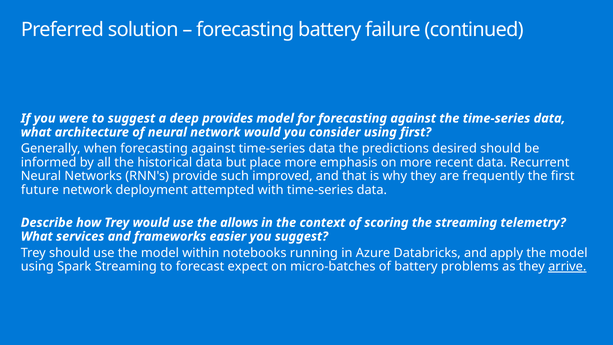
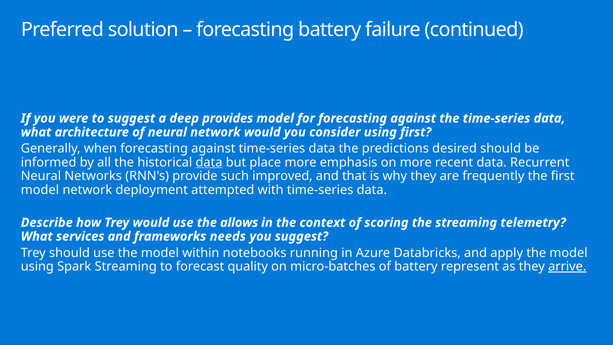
data at (209, 162) underline: none -> present
future at (40, 190): future -> model
easier: easier -> needs
expect: expect -> quality
problems: problems -> represent
